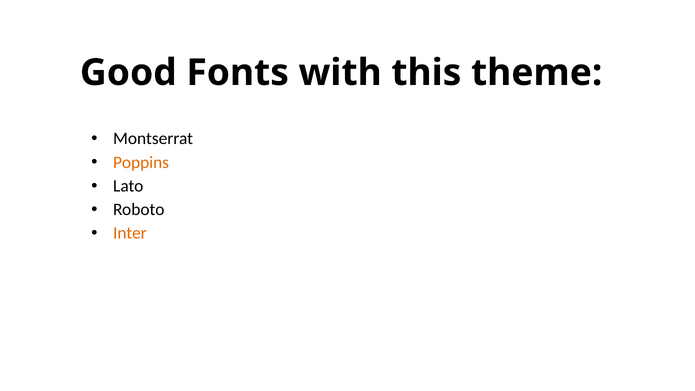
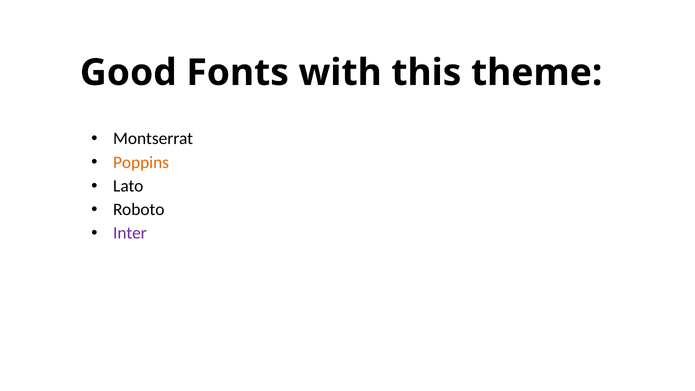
Inter colour: orange -> purple
